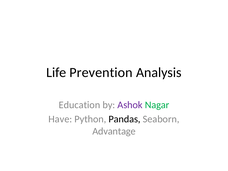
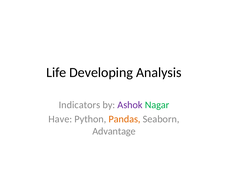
Prevention: Prevention -> Developing
Education: Education -> Indicators
Pandas colour: black -> orange
